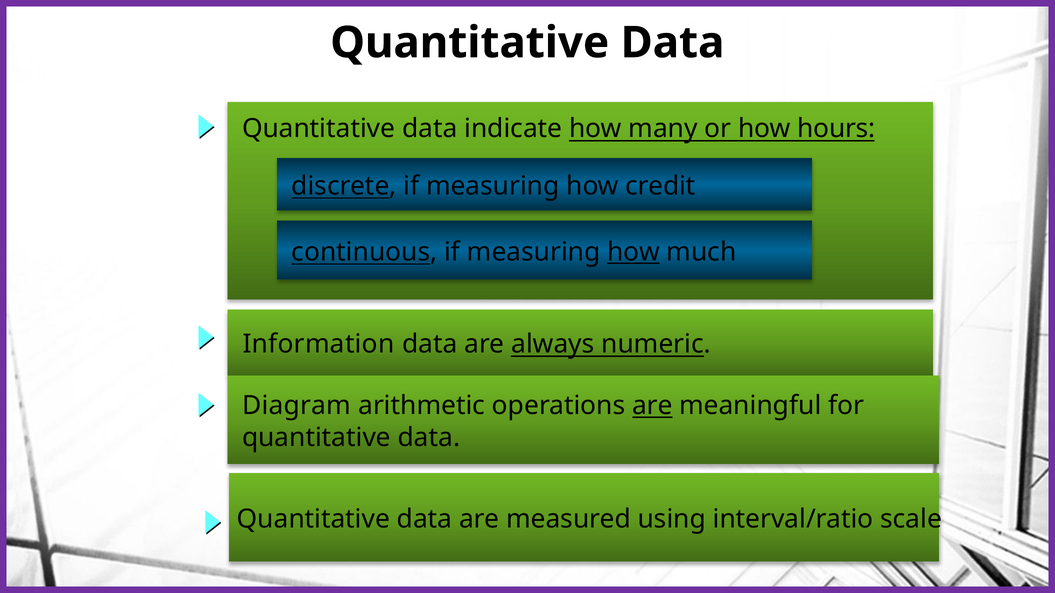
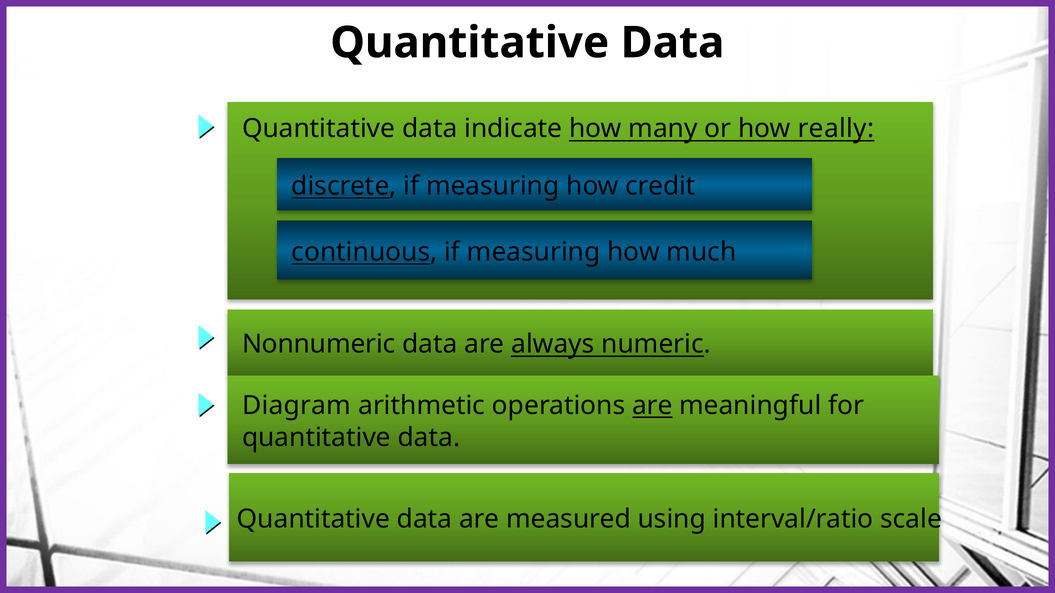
hours: hours -> really
how at (633, 252) underline: present -> none
Information: Information -> Nonnumeric
